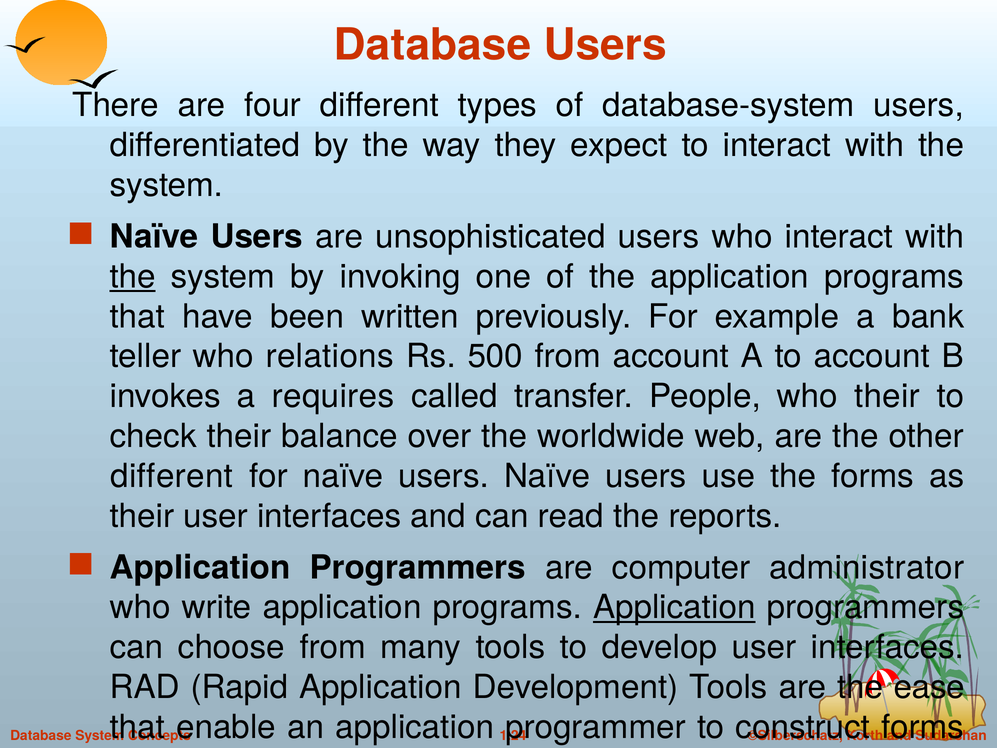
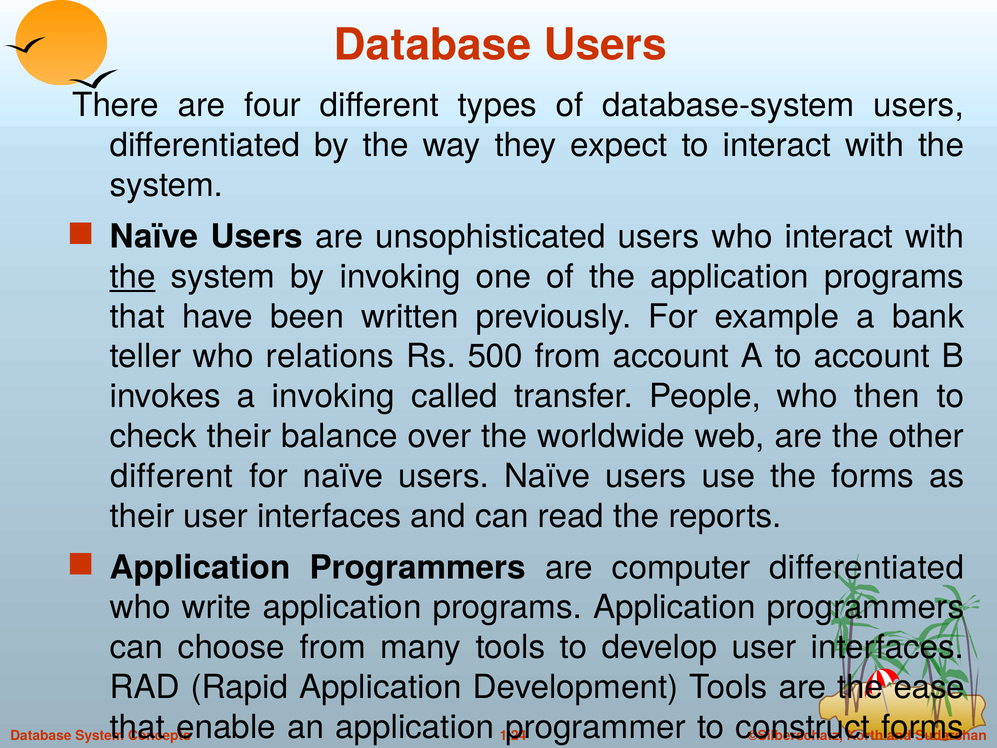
a requires: requires -> invoking
who their: their -> then
computer administrator: administrator -> differentiated
Application at (674, 607) underline: present -> none
